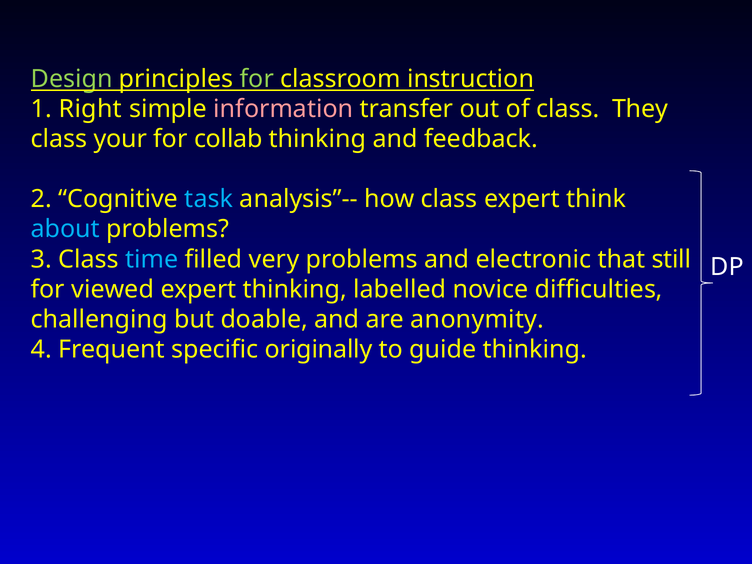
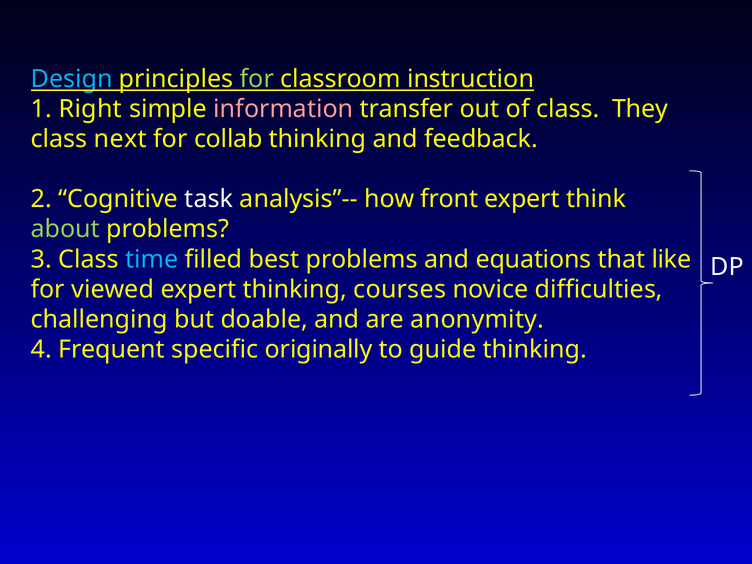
Design colour: light green -> light blue
your: your -> next
task colour: light blue -> white
how class: class -> front
about colour: light blue -> light green
very: very -> best
electronic: electronic -> equations
still: still -> like
labelled: labelled -> courses
